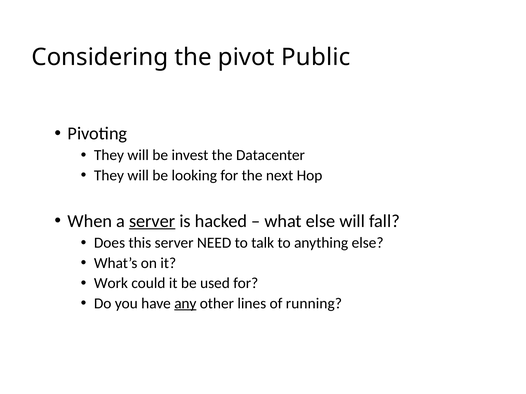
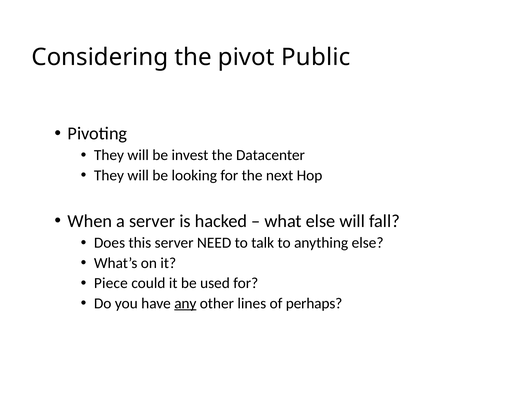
server at (152, 221) underline: present -> none
Work: Work -> Piece
running: running -> perhaps
